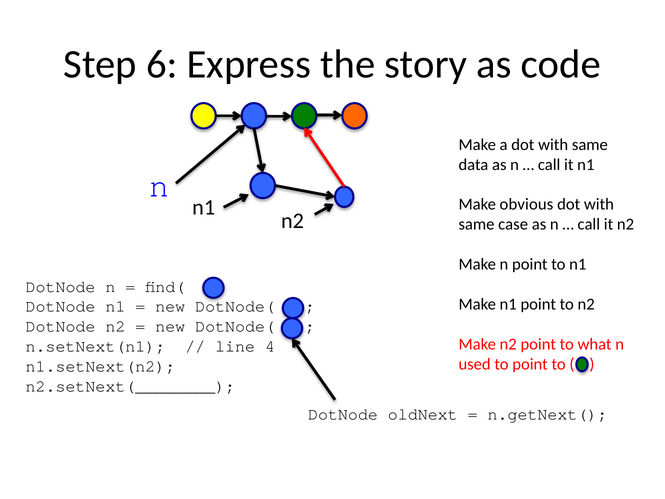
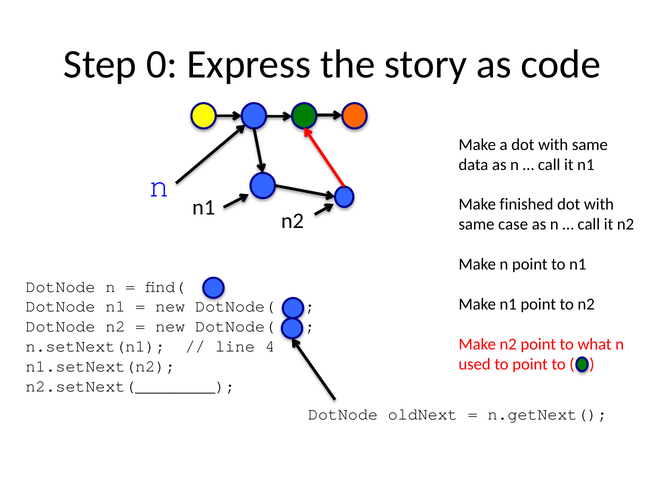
6: 6 -> 0
obvious: obvious -> finished
